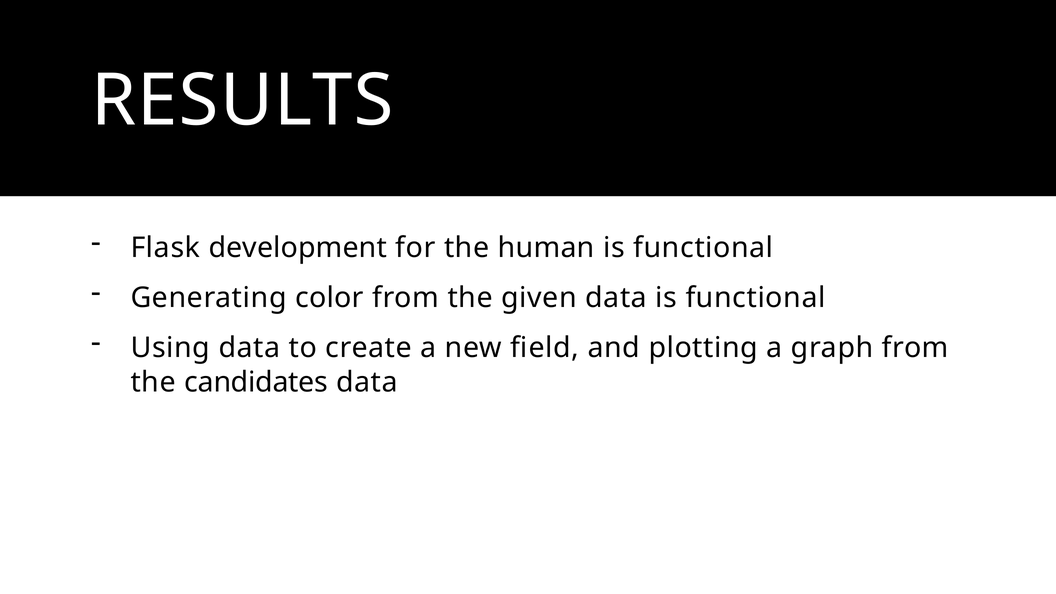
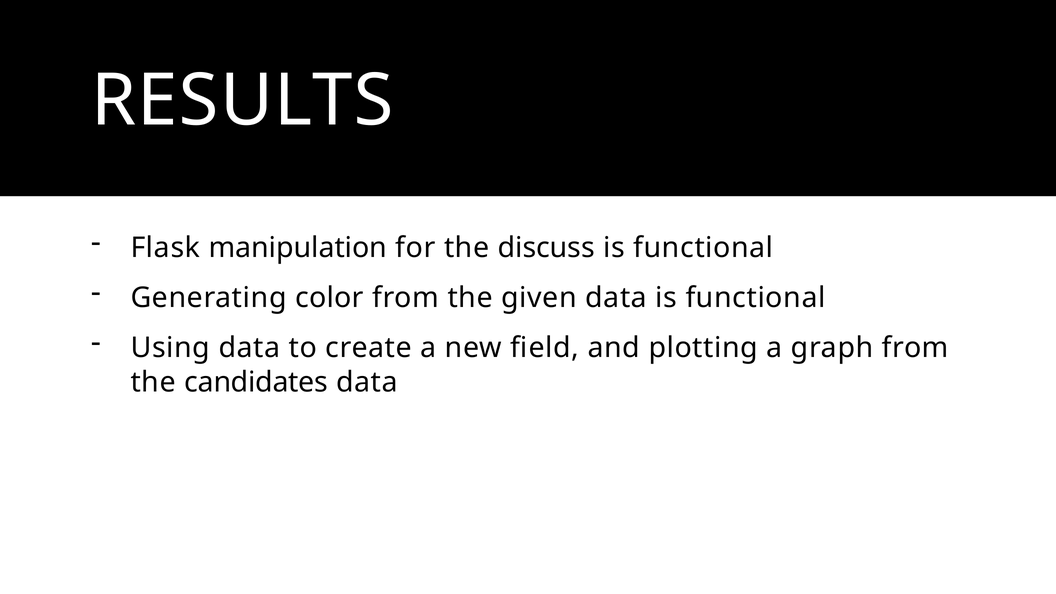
development: development -> manipulation
human: human -> discuss
